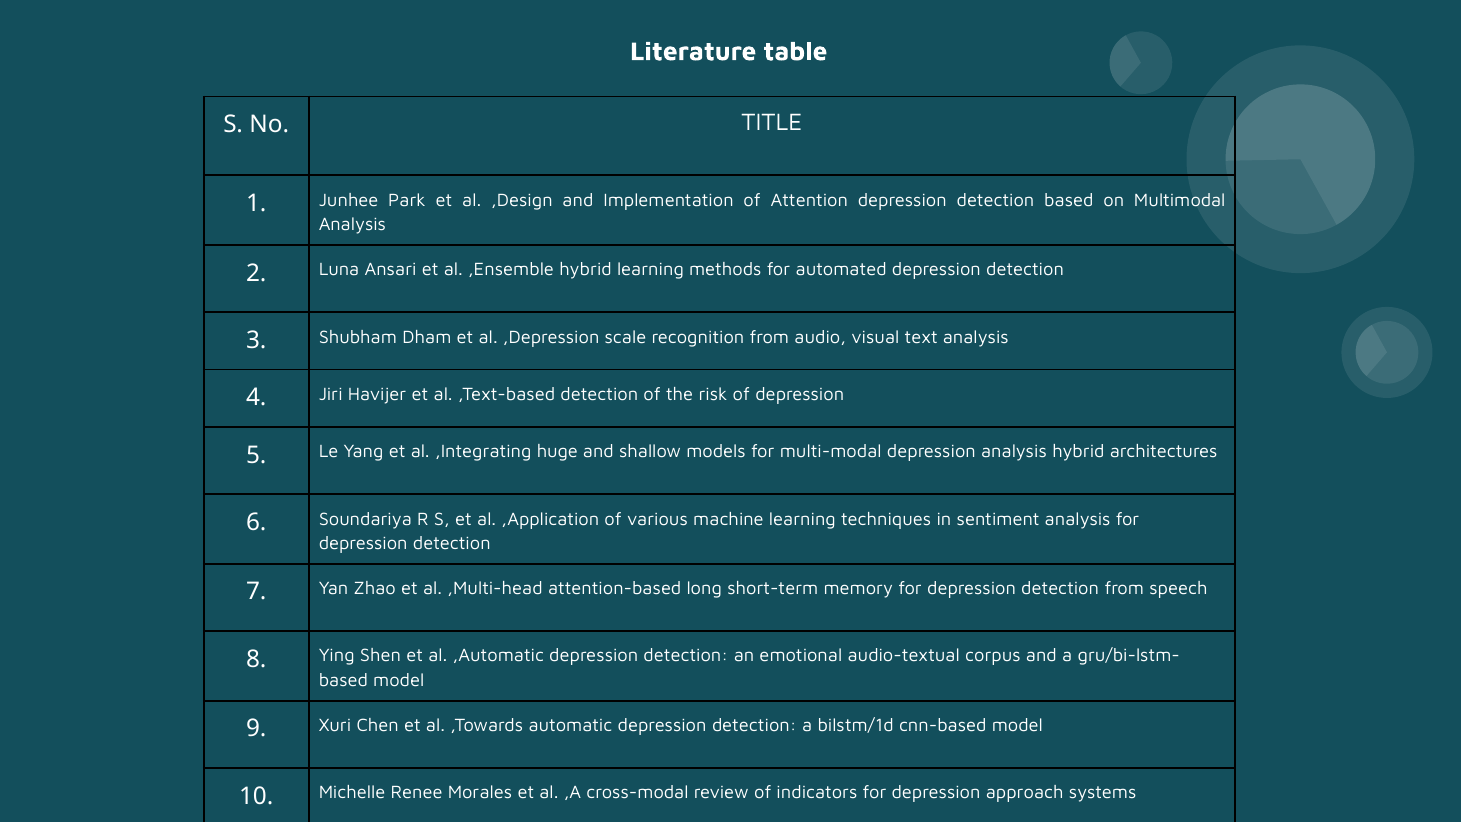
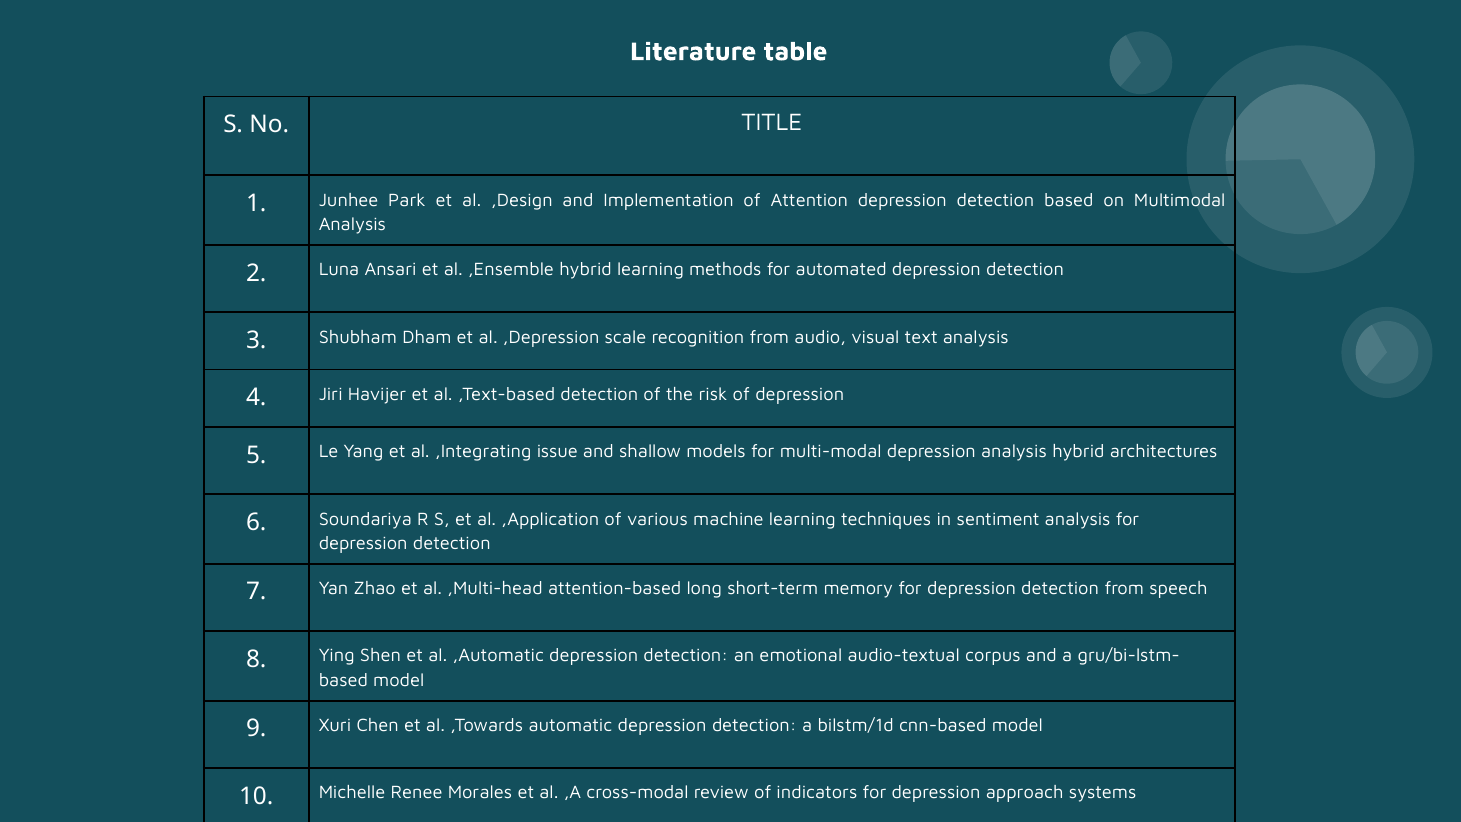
huge: huge -> issue
